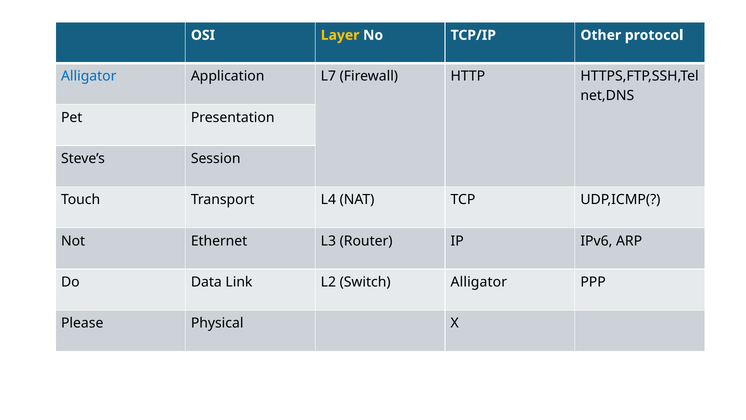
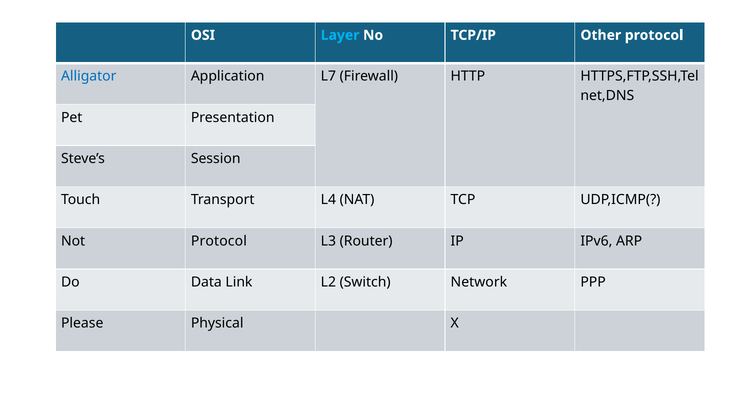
Layer colour: yellow -> light blue
Not Ethernet: Ethernet -> Protocol
Switch Alligator: Alligator -> Network
